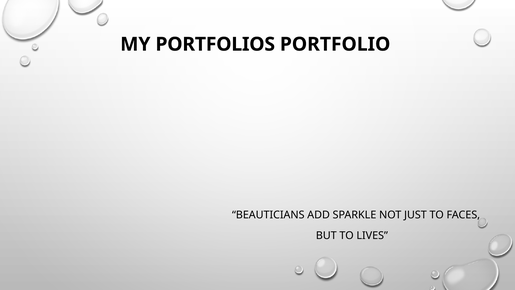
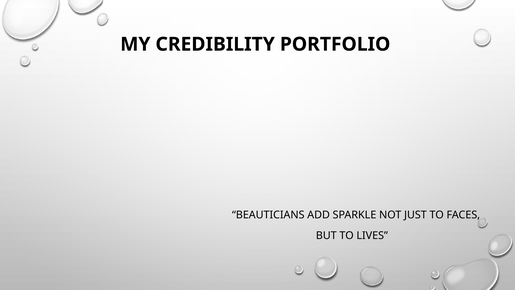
PORTFOLIOS: PORTFOLIOS -> CREDIBILITY
